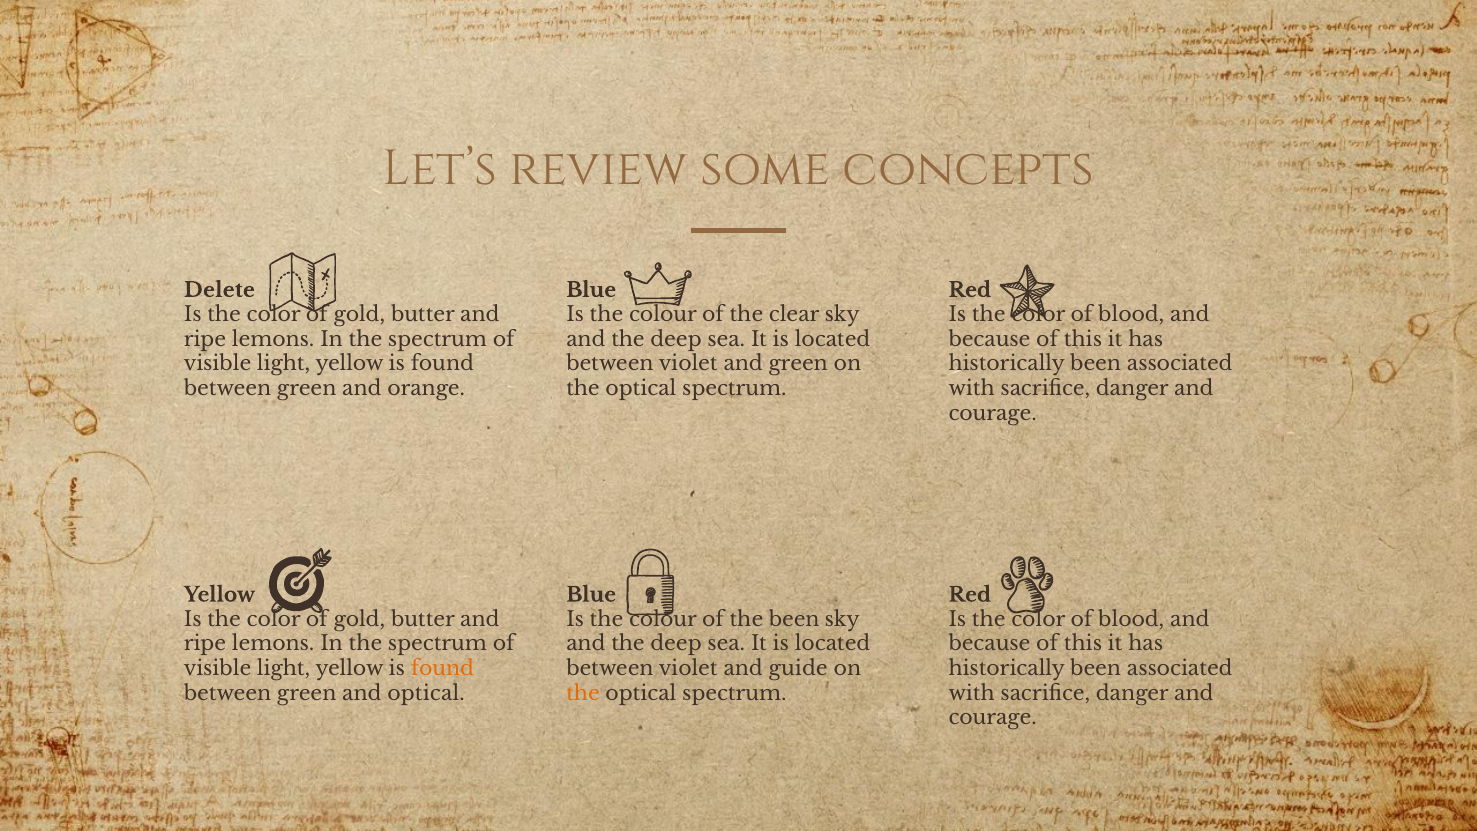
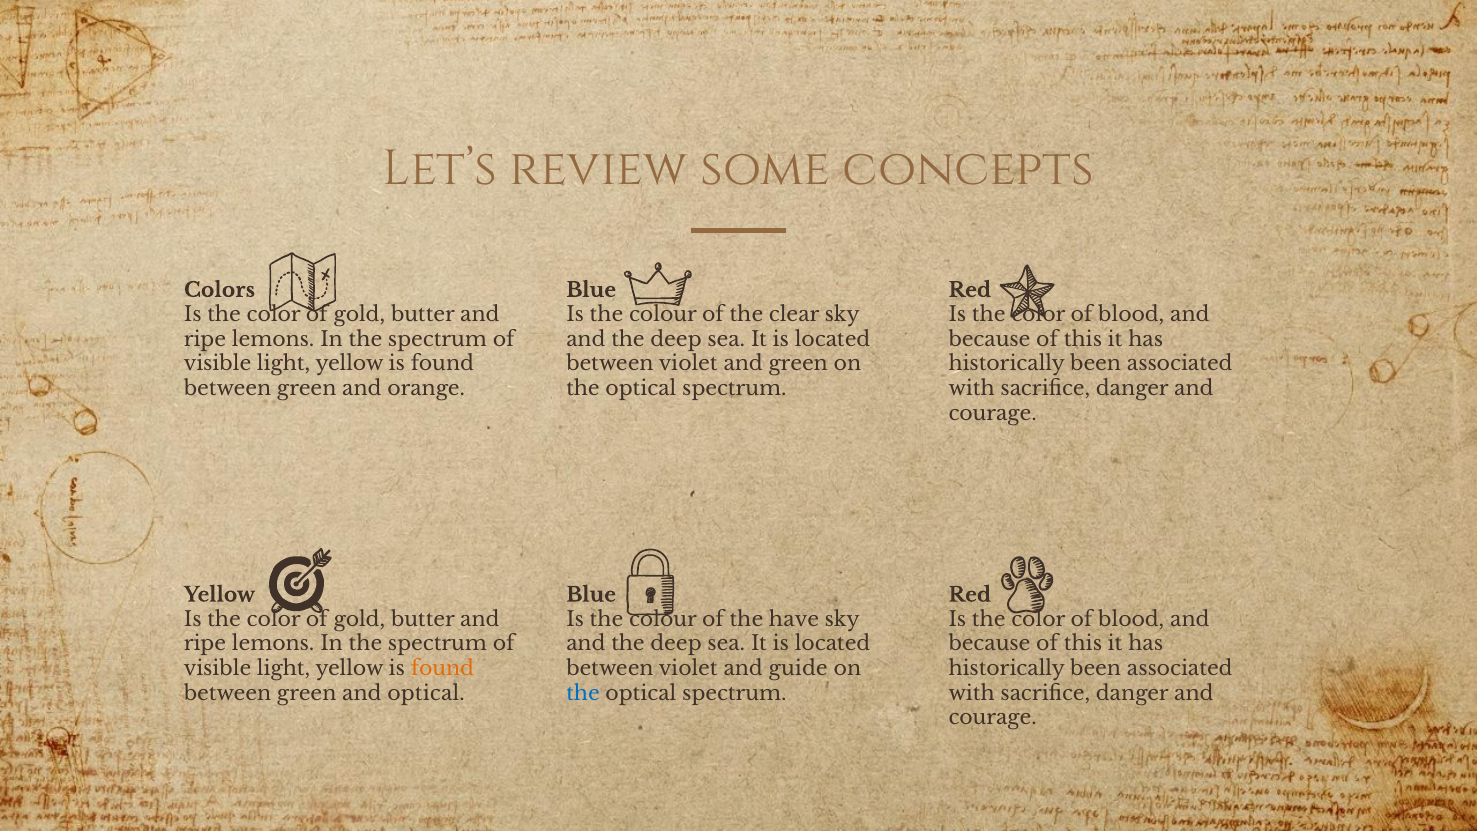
Delete: Delete -> Colors
the been: been -> have
the at (583, 693) colour: orange -> blue
